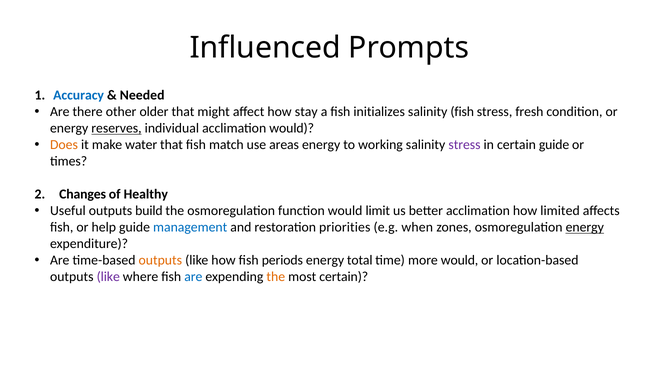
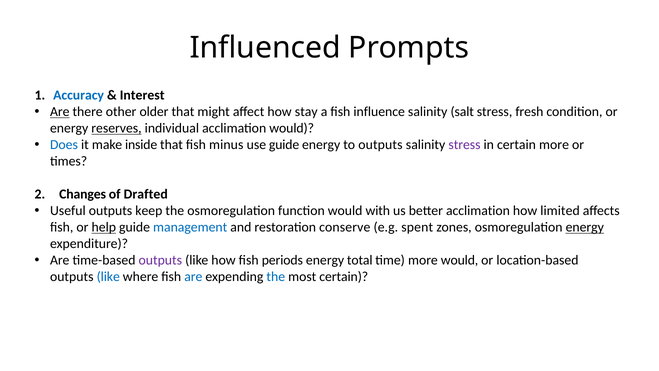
Needed: Needed -> Interest
Are at (60, 112) underline: none -> present
initializes: initializes -> influence
salinity fish: fish -> salt
Does colour: orange -> blue
water: water -> inside
match: match -> minus
use areas: areas -> guide
to working: working -> outputs
certain guide: guide -> more
Healthy: Healthy -> Drafted
build: build -> keep
limit: limit -> with
help underline: none -> present
priorities: priorities -> conserve
when: when -> spent
outputs at (160, 260) colour: orange -> purple
like at (108, 277) colour: purple -> blue
the at (276, 277) colour: orange -> blue
